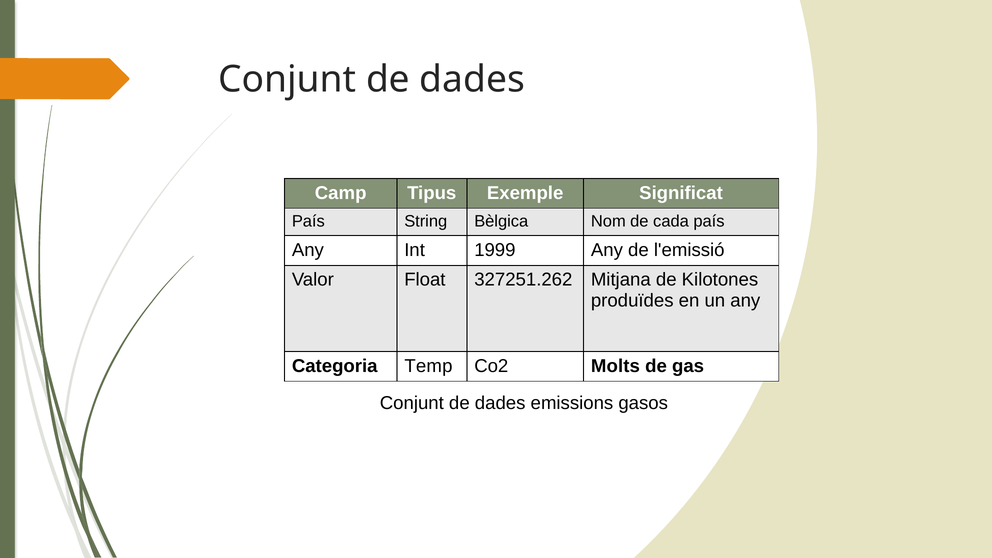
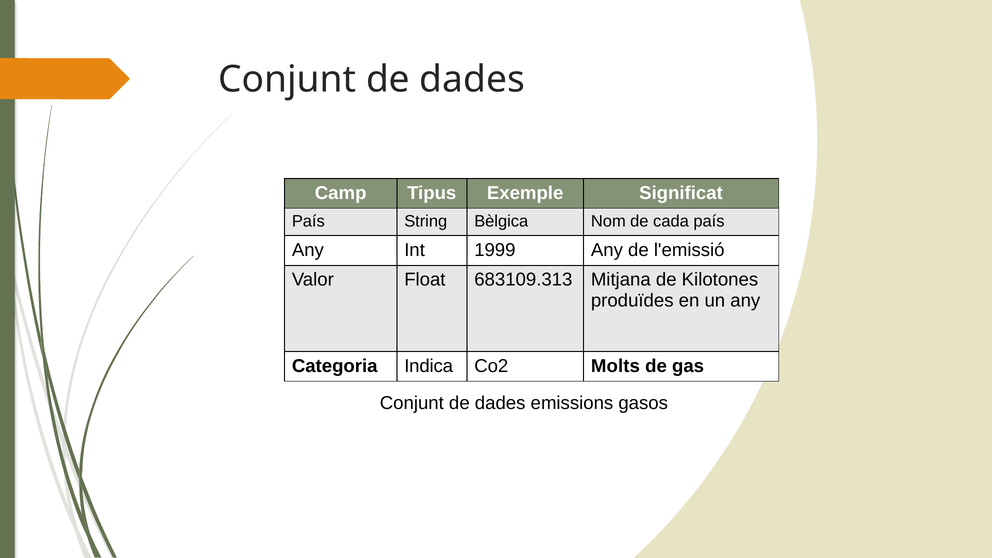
327251.262: 327251.262 -> 683109.313
Temp: Temp -> Indica
